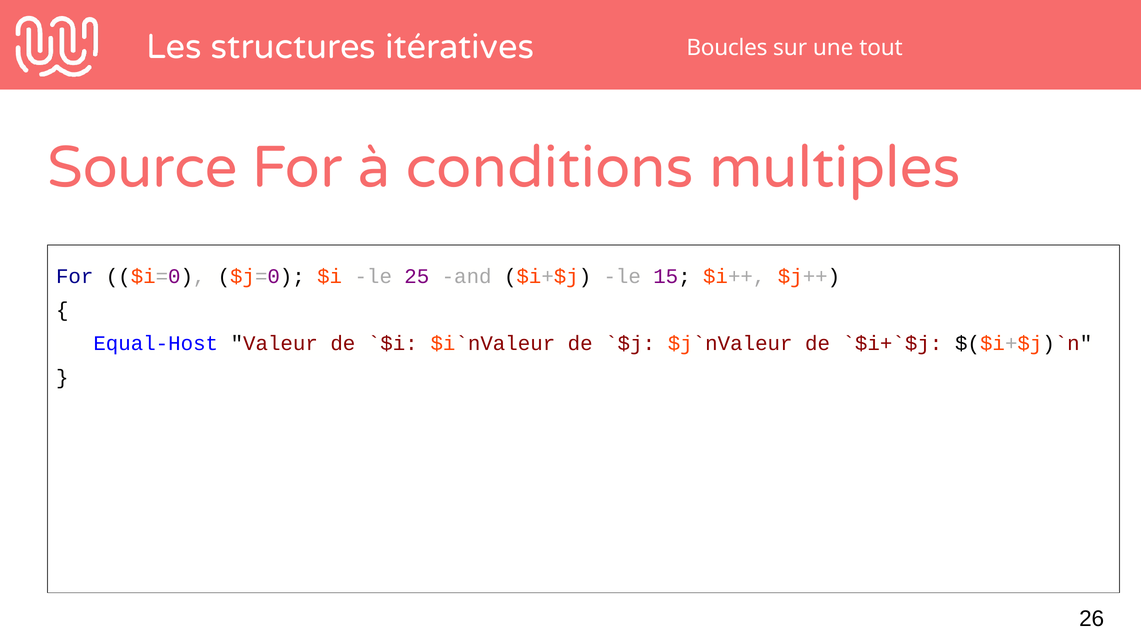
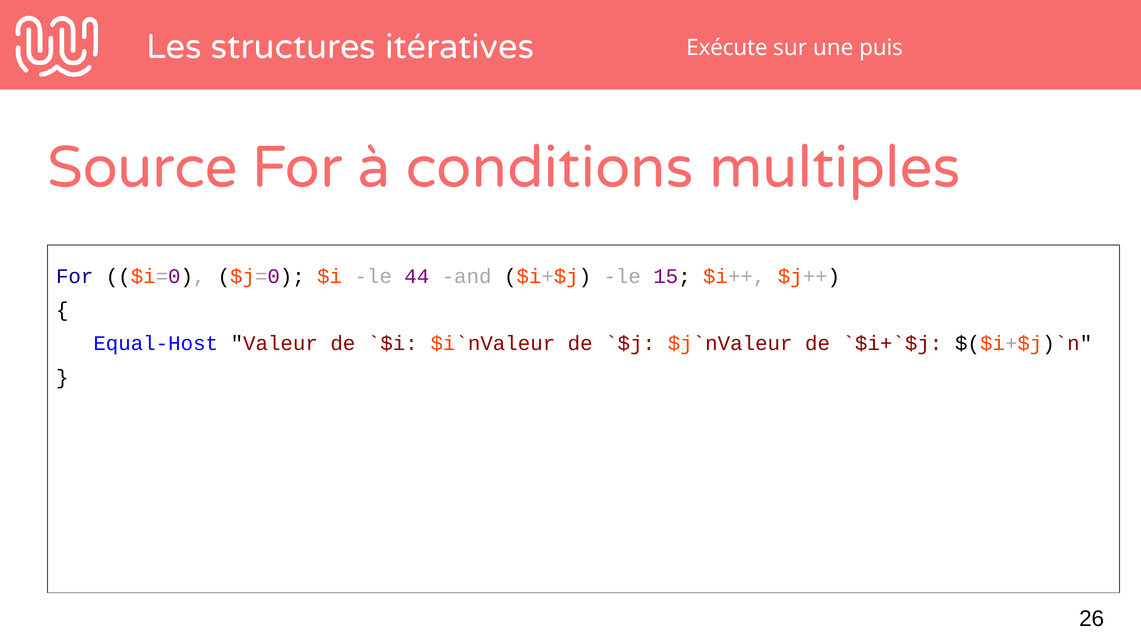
Boucles: Boucles -> Exécute
tout: tout -> puis
25: 25 -> 44
